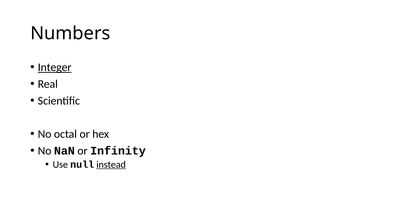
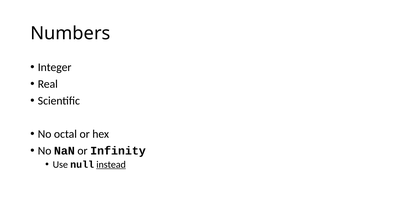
Integer underline: present -> none
